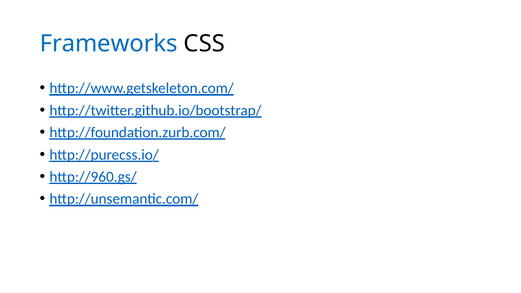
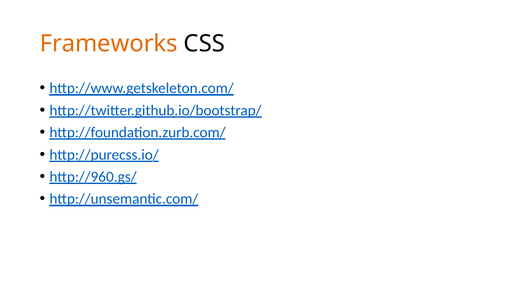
Frameworks colour: blue -> orange
